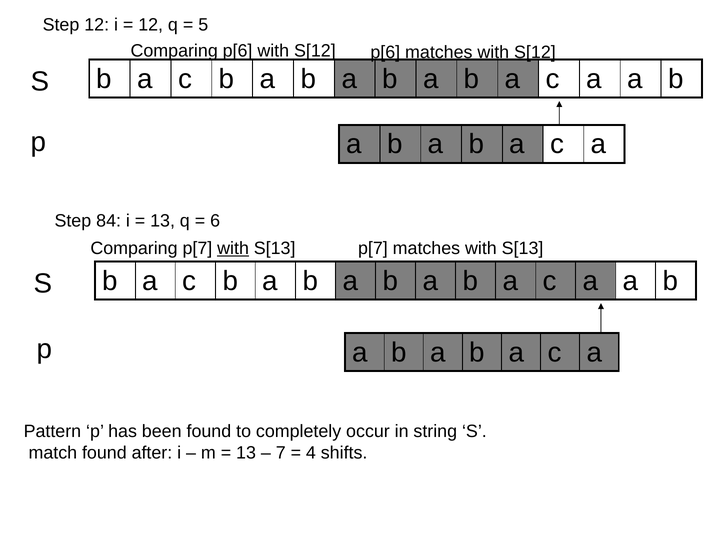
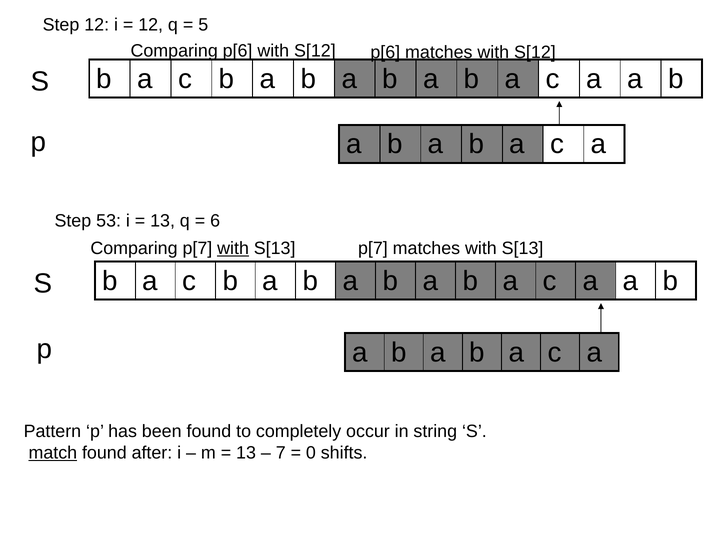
84: 84 -> 53
match underline: none -> present
4: 4 -> 0
